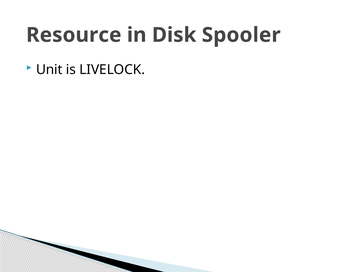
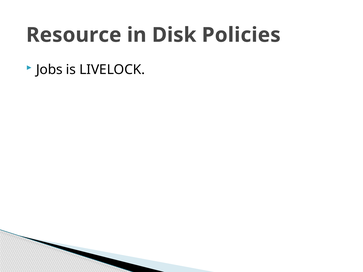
Spooler: Spooler -> Policies
Unit: Unit -> Jobs
